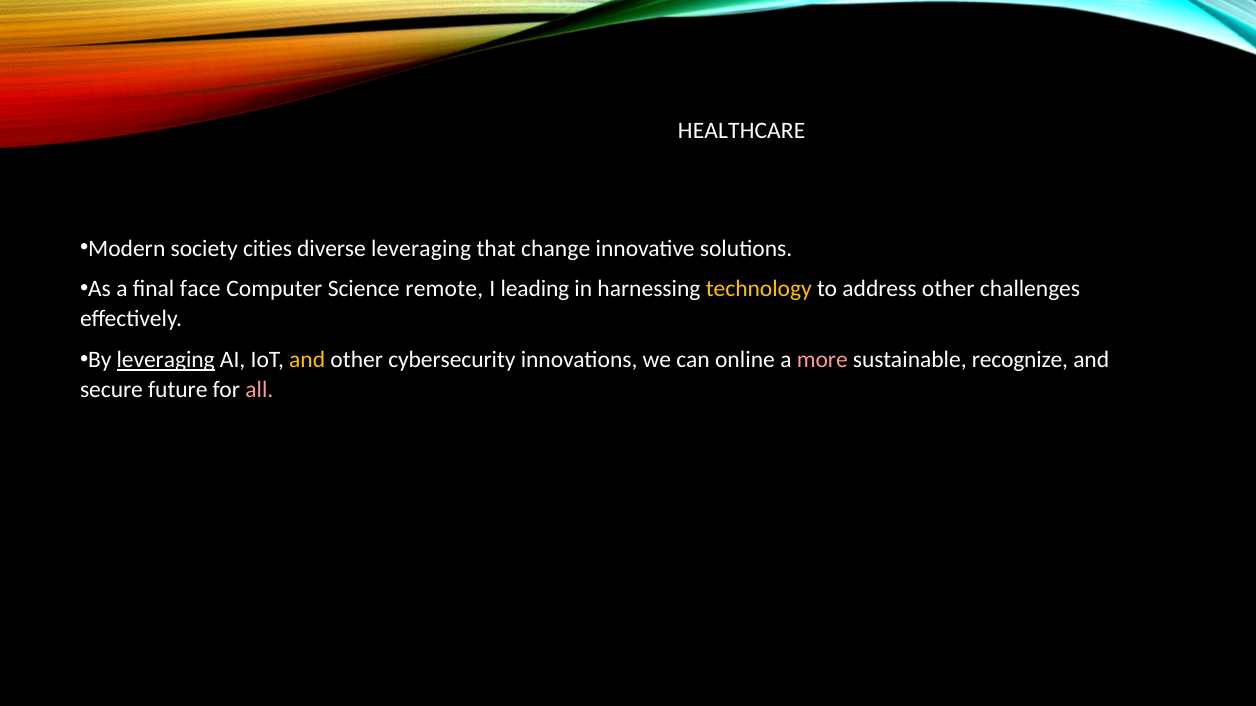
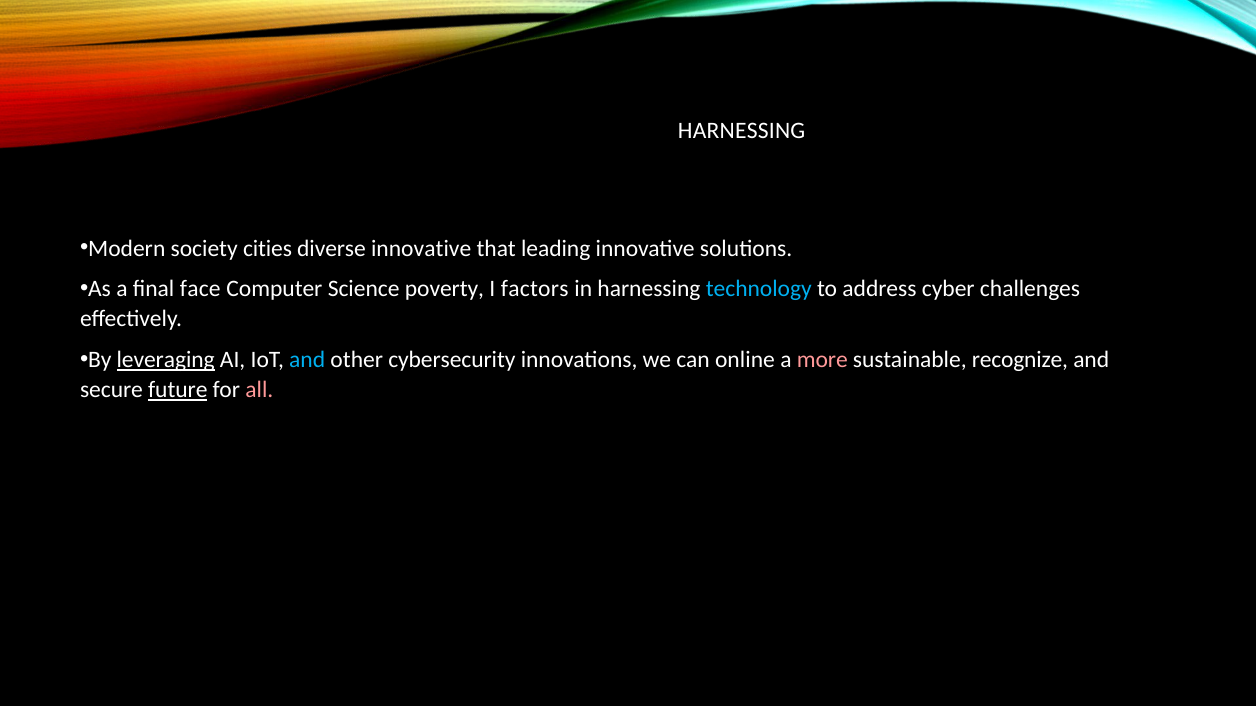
HEALTHCARE at (742, 131): HEALTHCARE -> HARNESSING
diverse leveraging: leveraging -> innovative
change: change -> leading
remote: remote -> poverty
leading: leading -> factors
technology colour: yellow -> light blue
address other: other -> cyber
and at (307, 360) colour: yellow -> light blue
future underline: none -> present
